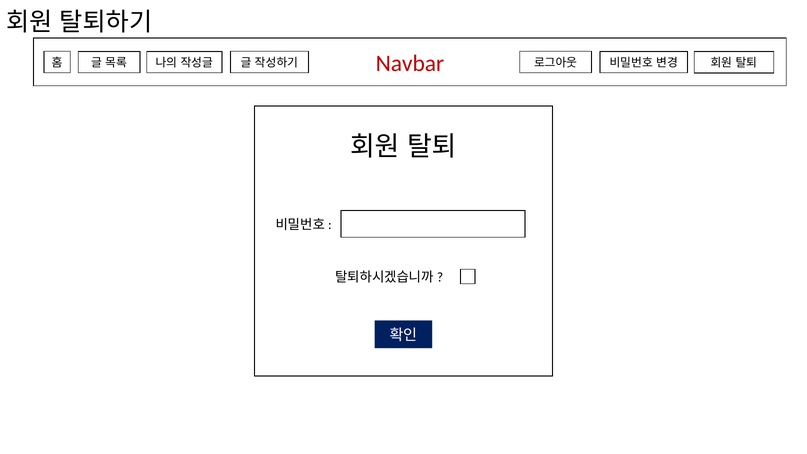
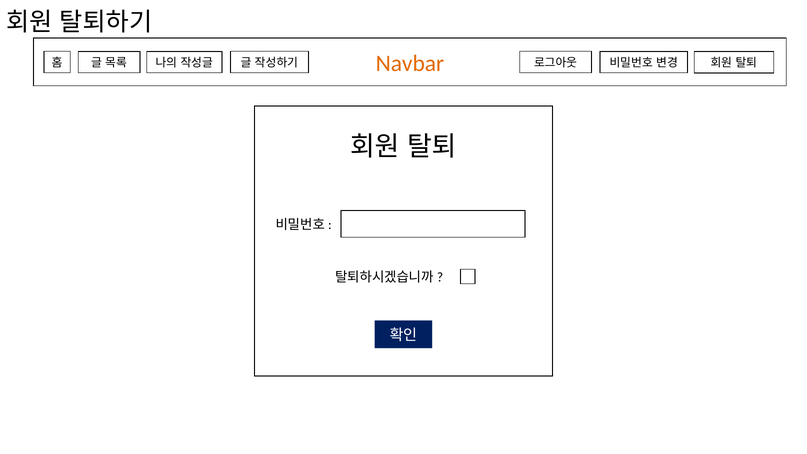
Navbar colour: red -> orange
